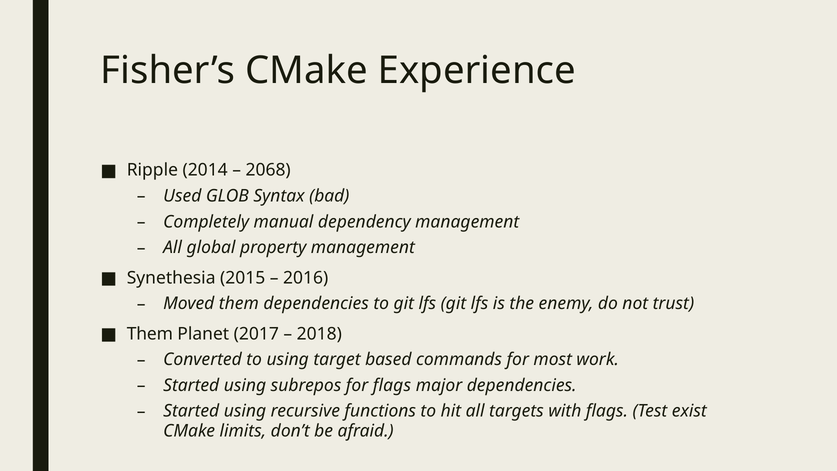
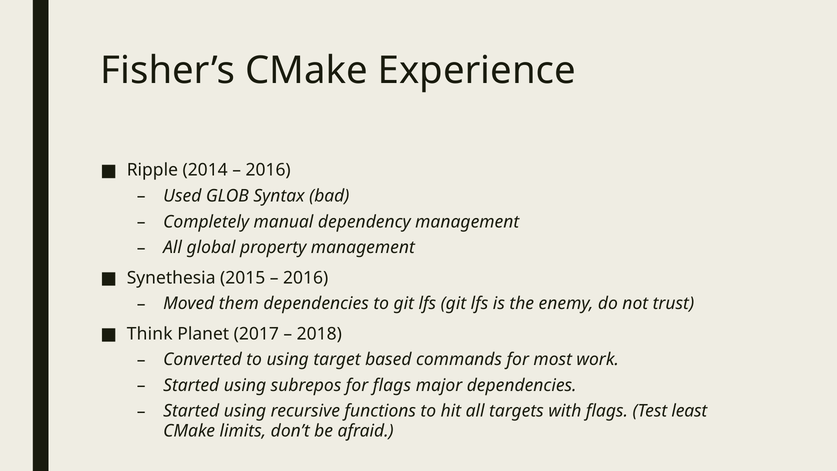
2068 at (268, 170): 2068 -> 2016
Them at (150, 334): Them -> Think
exist: exist -> least
